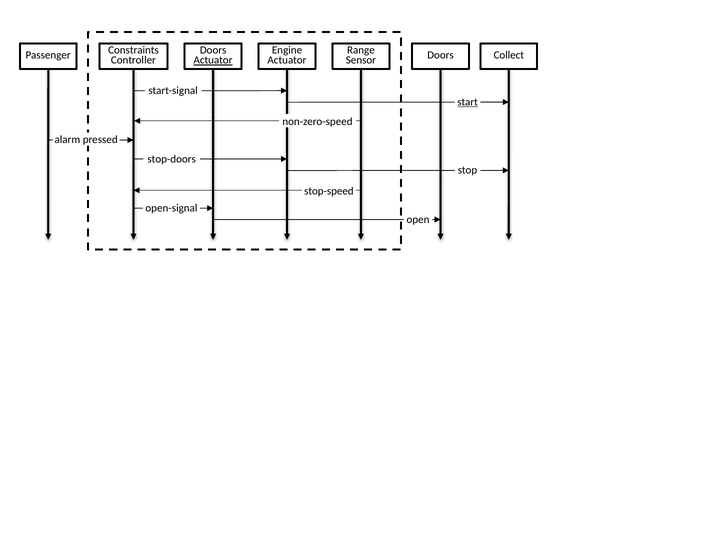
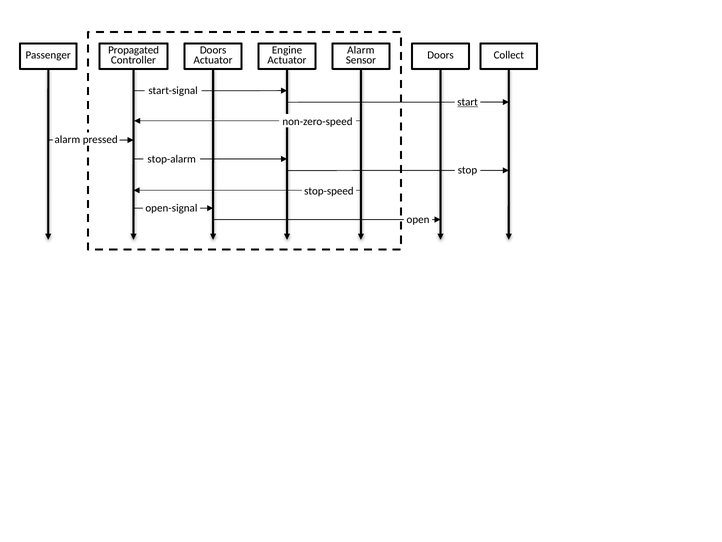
Range at (361, 50): Range -> Alarm
Constraints: Constraints -> Propagated
Actuator at (213, 60) underline: present -> none
stop-doors: stop-doors -> stop-alarm
